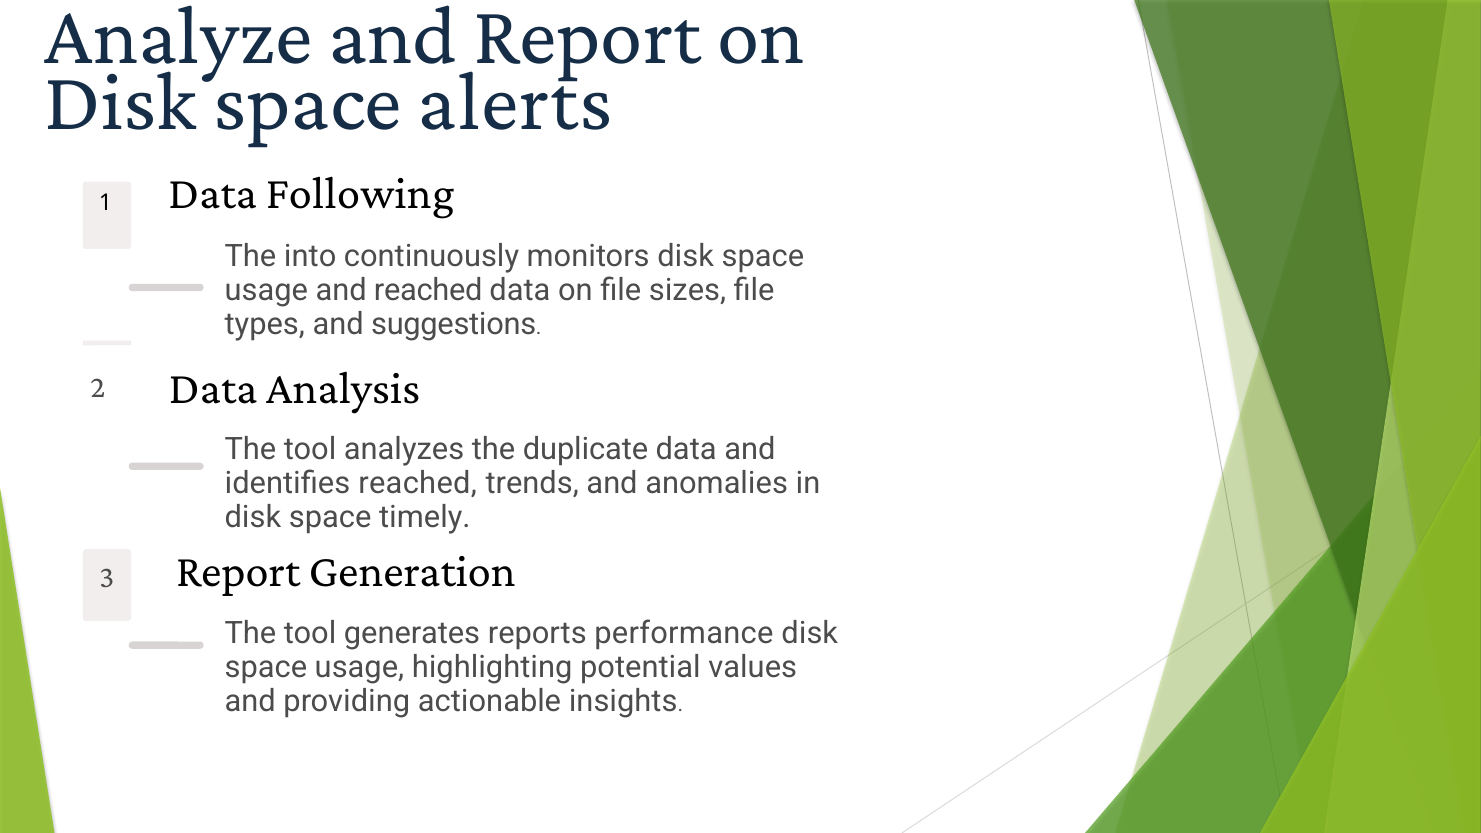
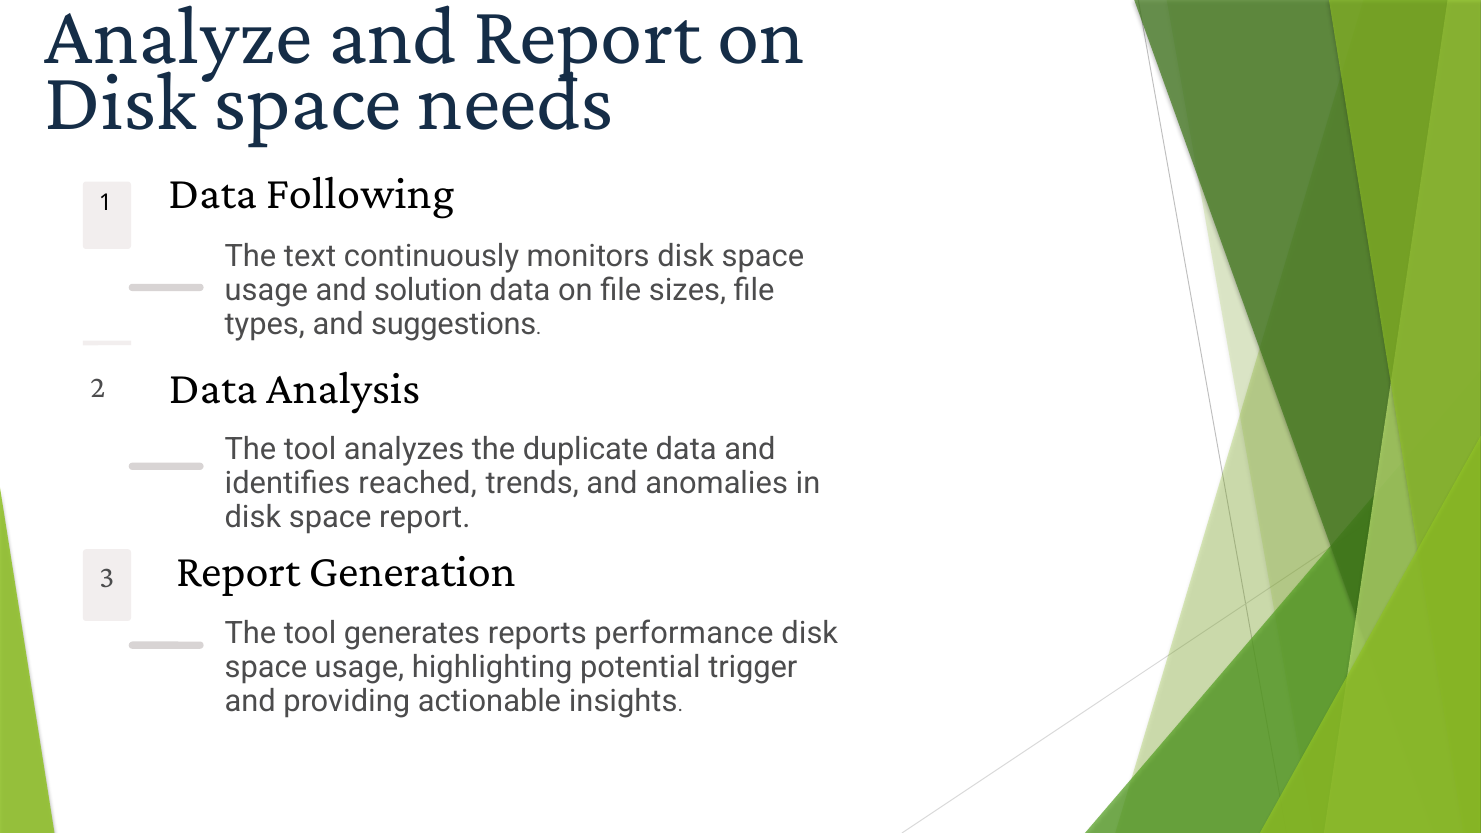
alerts: alerts -> needs
into: into -> text
and reached: reached -> solution
space timely: timely -> report
values: values -> trigger
